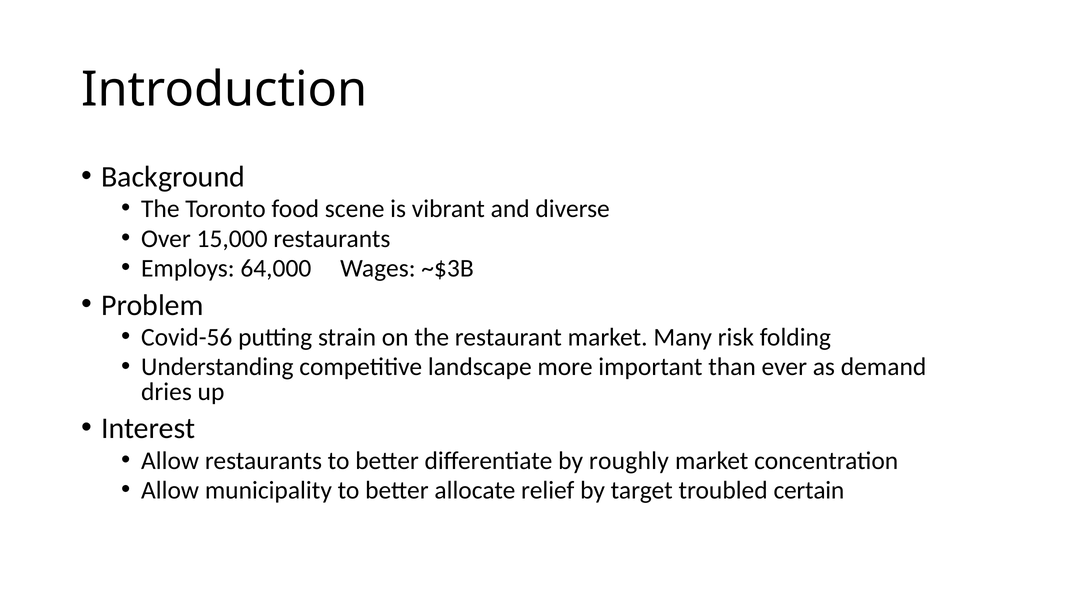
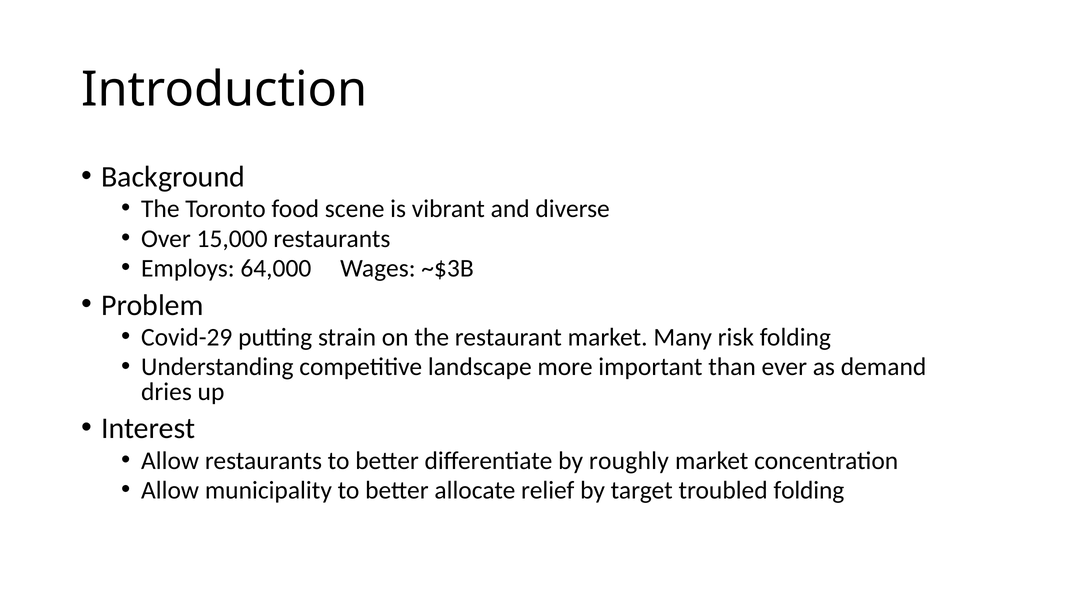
Covid-56: Covid-56 -> Covid-29
troubled certain: certain -> folding
